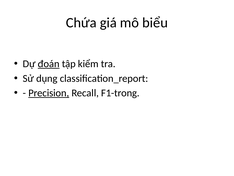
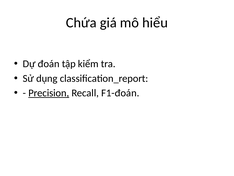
biểu: biểu -> hiểu
đoán underline: present -> none
F1-trong: F1-trong -> F1-đoán
